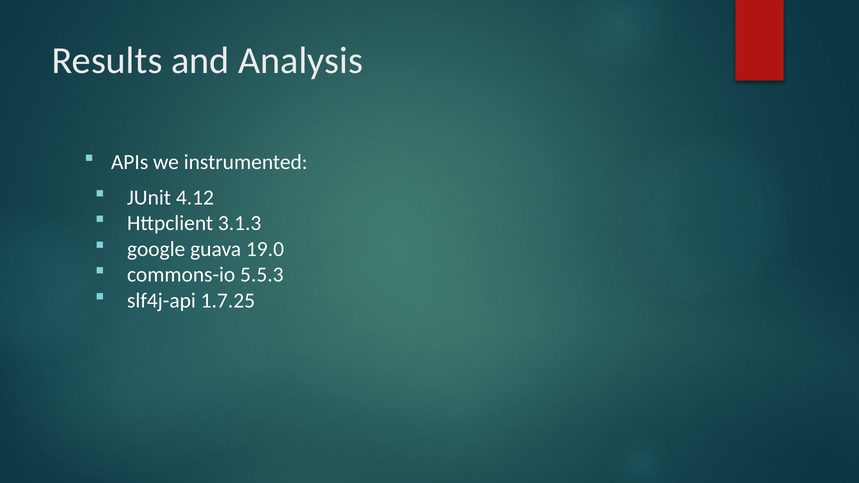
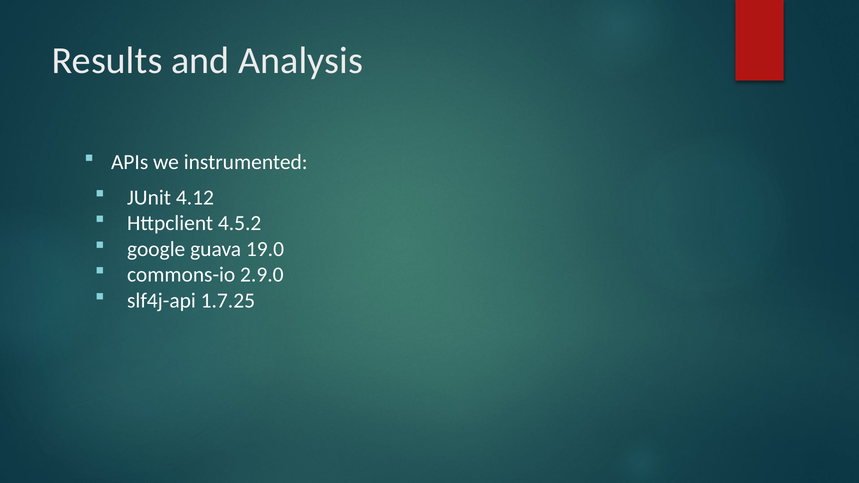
3.1.3: 3.1.3 -> 4.5.2
5.5.3: 5.5.3 -> 2.9.0
